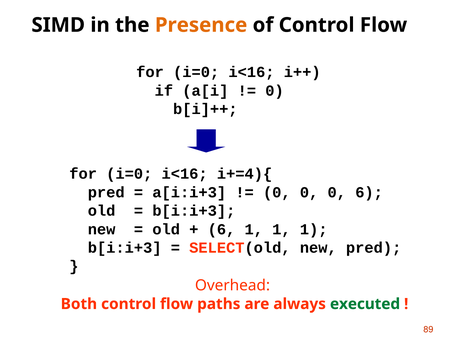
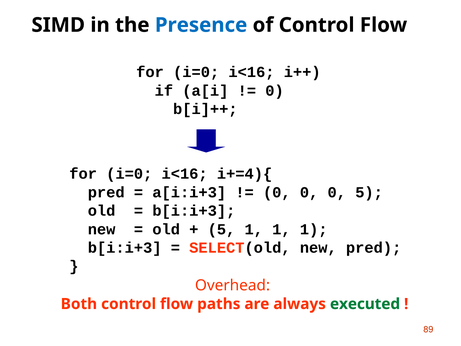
Presence colour: orange -> blue
0 6: 6 -> 5
6 at (222, 229): 6 -> 5
